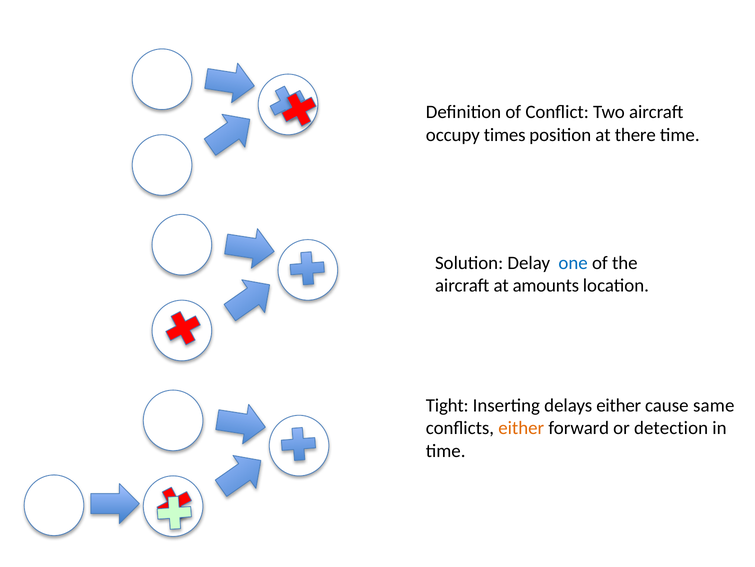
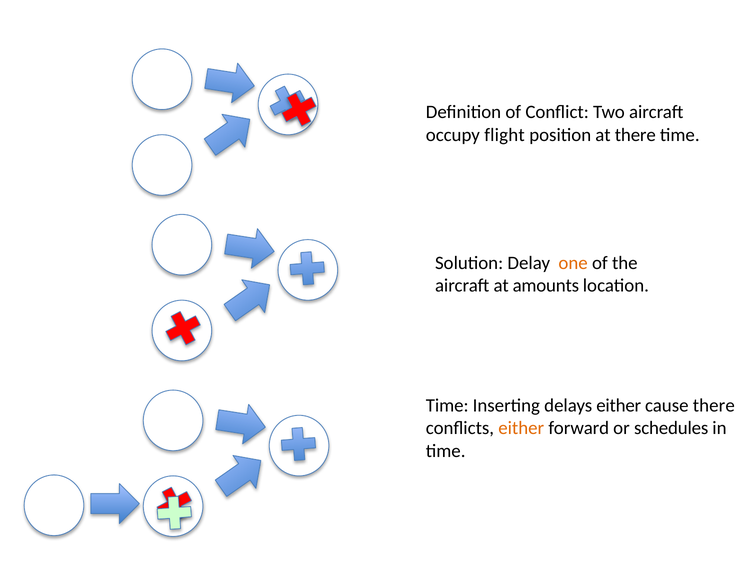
times: times -> flight
one colour: blue -> orange
Tight at (447, 405): Tight -> Time
cause same: same -> there
detection: detection -> schedules
